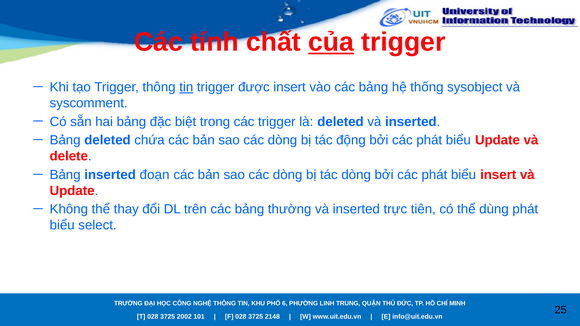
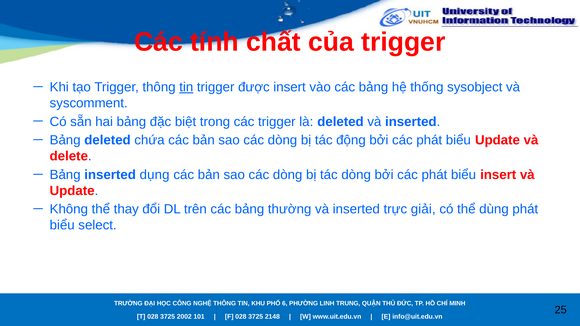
của underline: present -> none
đoạn: đoạn -> dụng
tiên: tiên -> giải
